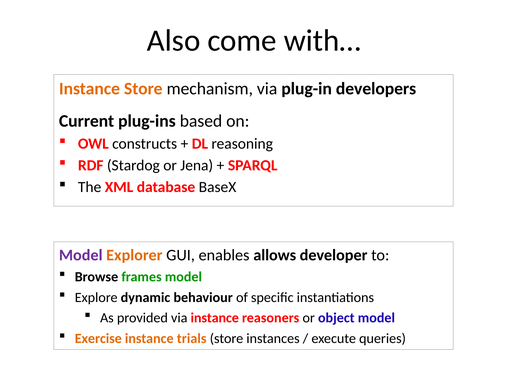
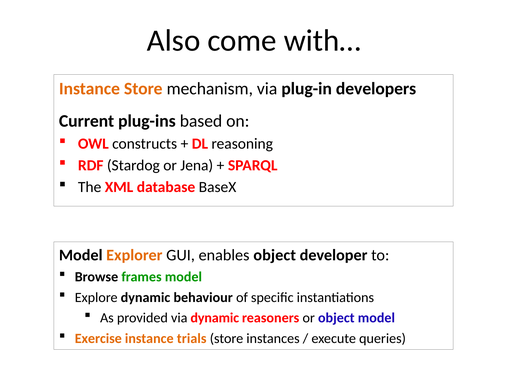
Model at (81, 255) colour: purple -> black
enables allows: allows -> object
via instance: instance -> dynamic
